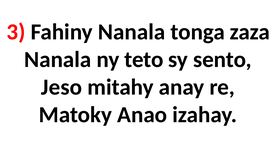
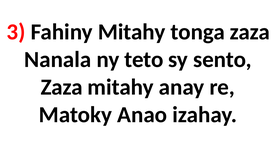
Fahiny Nanala: Nanala -> Mitahy
Jeso at (62, 87): Jeso -> Zaza
